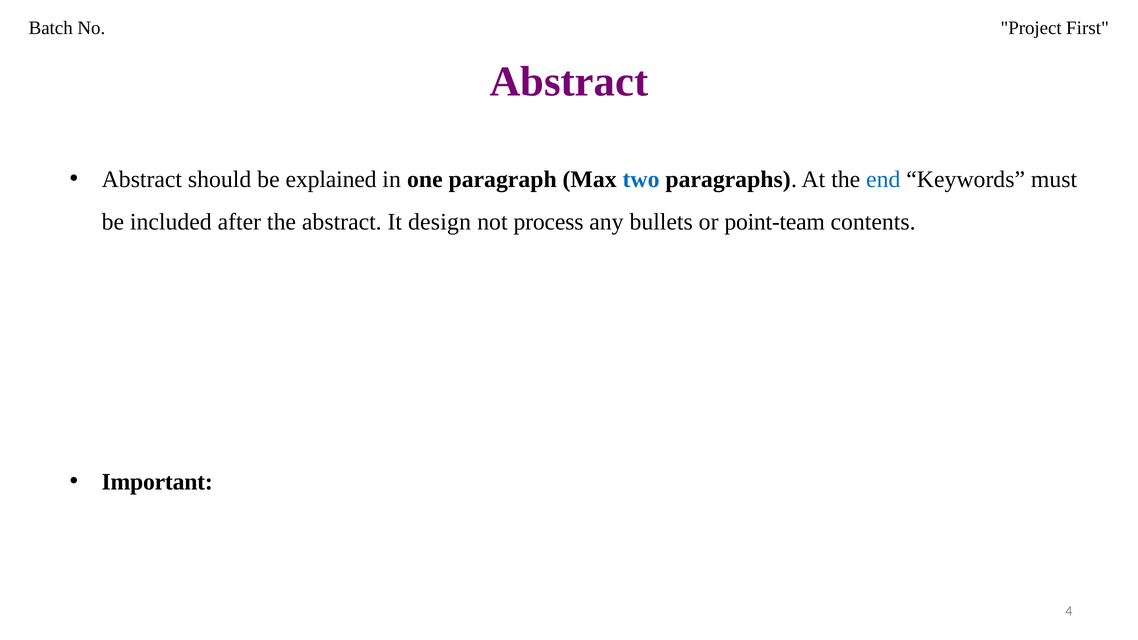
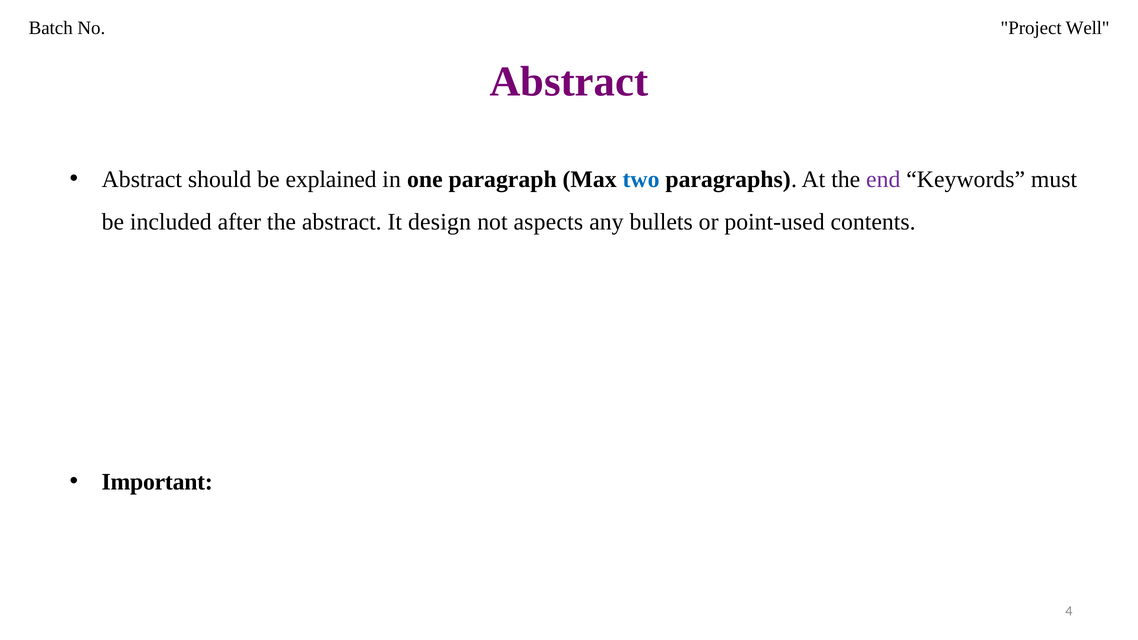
First: First -> Well
end colour: blue -> purple
process: process -> aspects
point-team: point-team -> point-used
